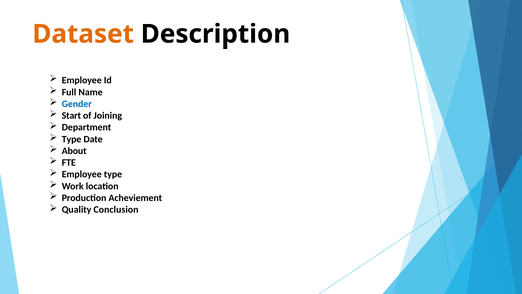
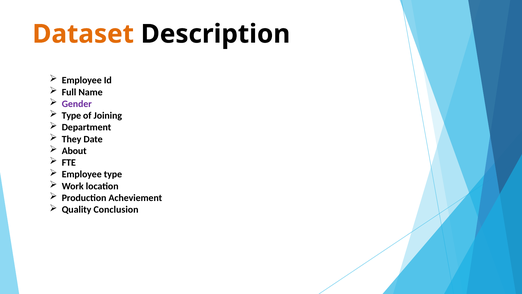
Gender colour: blue -> purple
Start at (71, 115): Start -> Type
Type at (72, 139): Type -> They
